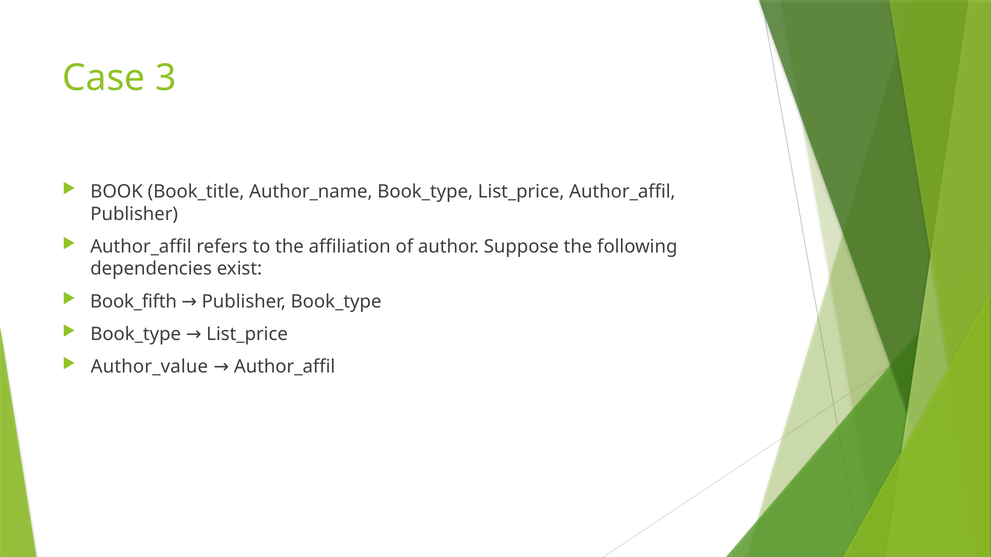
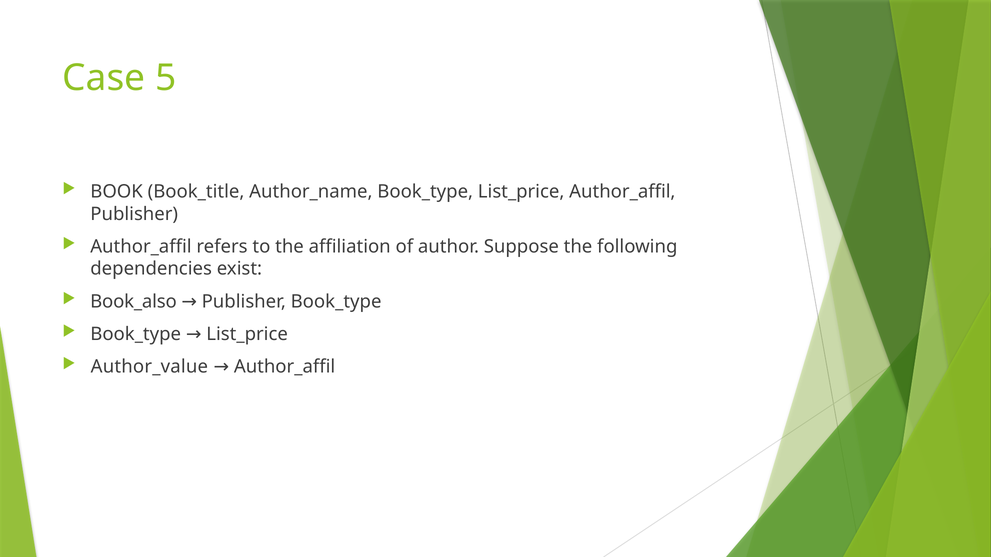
3: 3 -> 5
Book_fifth: Book_fifth -> Book_also
